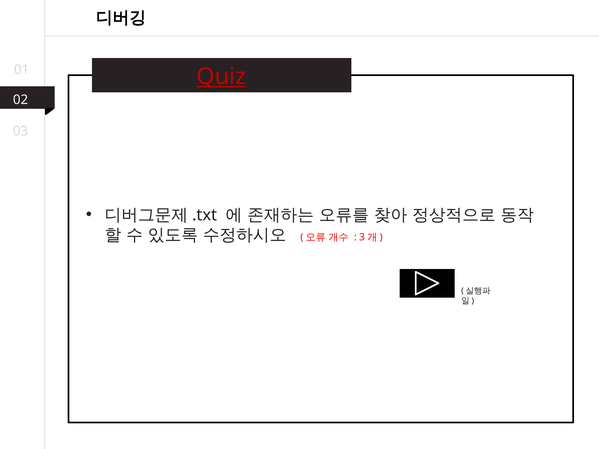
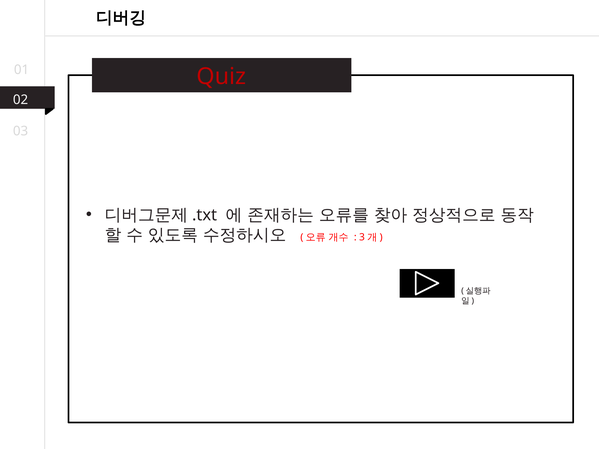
Quiz underline: present -> none
